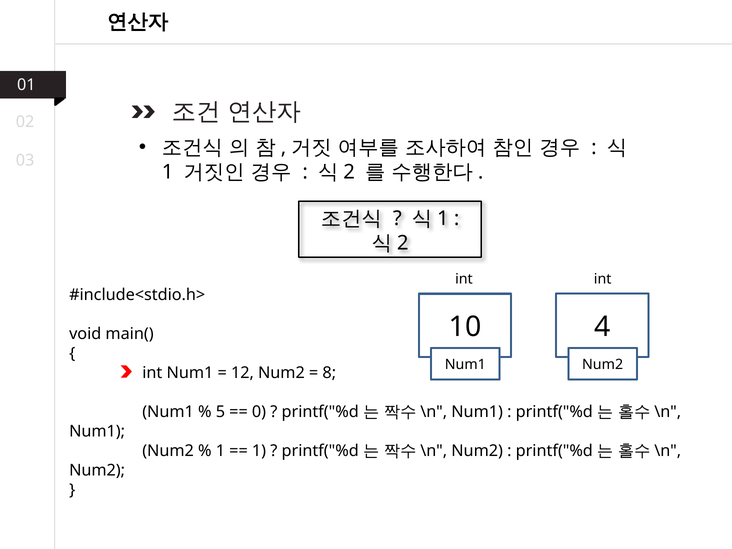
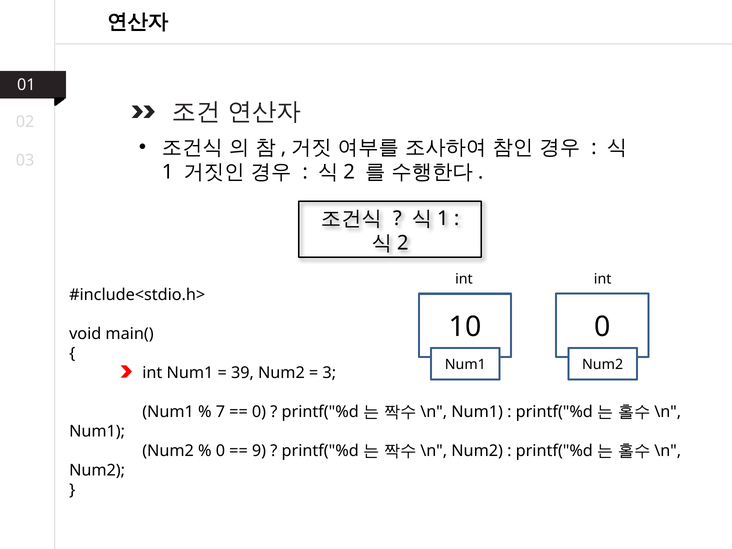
10 4: 4 -> 0
12: 12 -> 39
8: 8 -> 3
5: 5 -> 7
1 at (220, 451): 1 -> 0
1 at (259, 451): 1 -> 9
